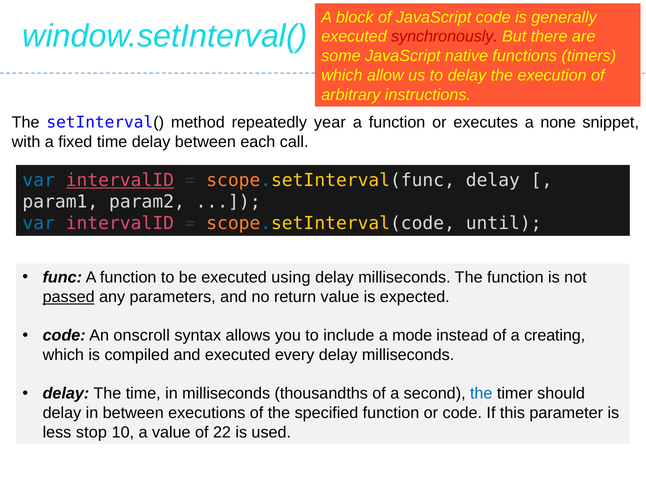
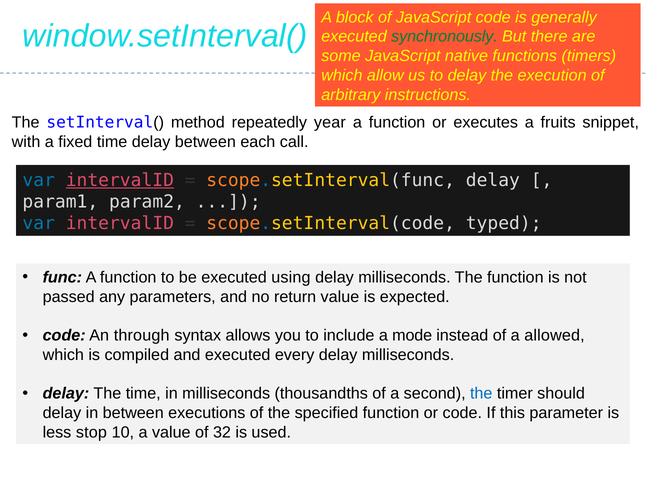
synchronously colour: red -> green
none: none -> fruits
until: until -> typed
passed underline: present -> none
onscroll: onscroll -> through
creating: creating -> allowed
22: 22 -> 32
